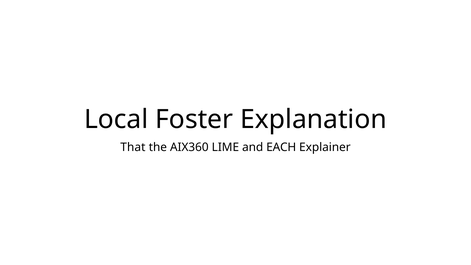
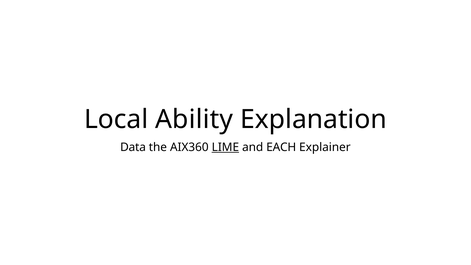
Foster: Foster -> Ability
That: That -> Data
LIME underline: none -> present
